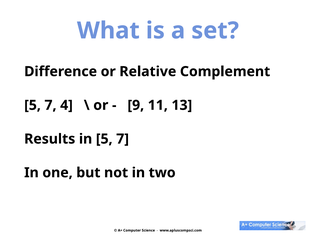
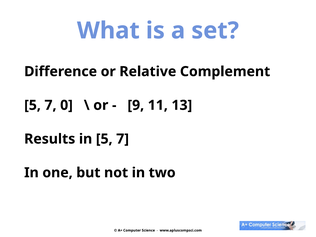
4: 4 -> 0
